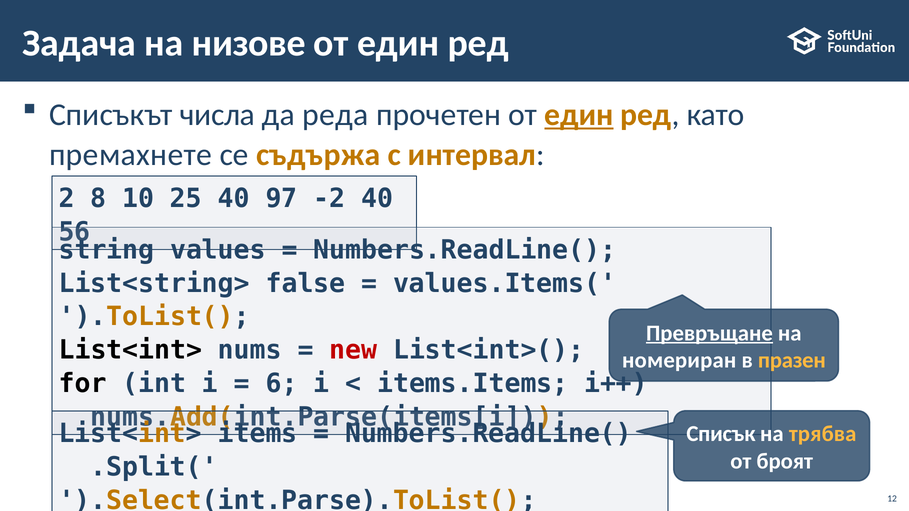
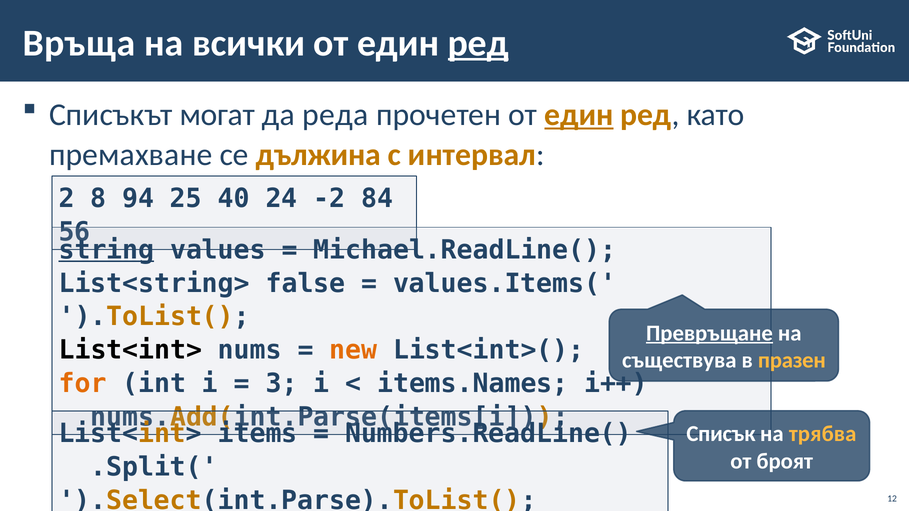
Задача: Задача -> Връща
низове: низове -> всички
ред at (478, 43) underline: none -> present
числа: числа -> могат
премахнете: премахнете -> премахване
съдържа: съдържа -> дължина
10: 10 -> 94
97: 97 -> 24
-2 40: 40 -> 84
string underline: none -> present
Numbers.ReadLine( at (465, 250): Numbers.ReadLine( -> Michael.ReadLine(
new colour: red -> orange
номериран: номериран -> съществува
for colour: black -> orange
6: 6 -> 3
items.Items: items.Items -> items.Names
